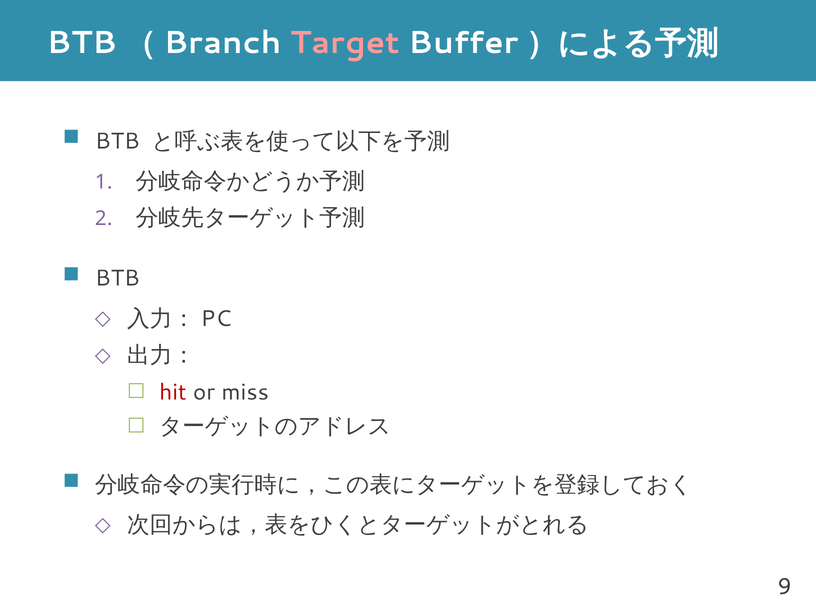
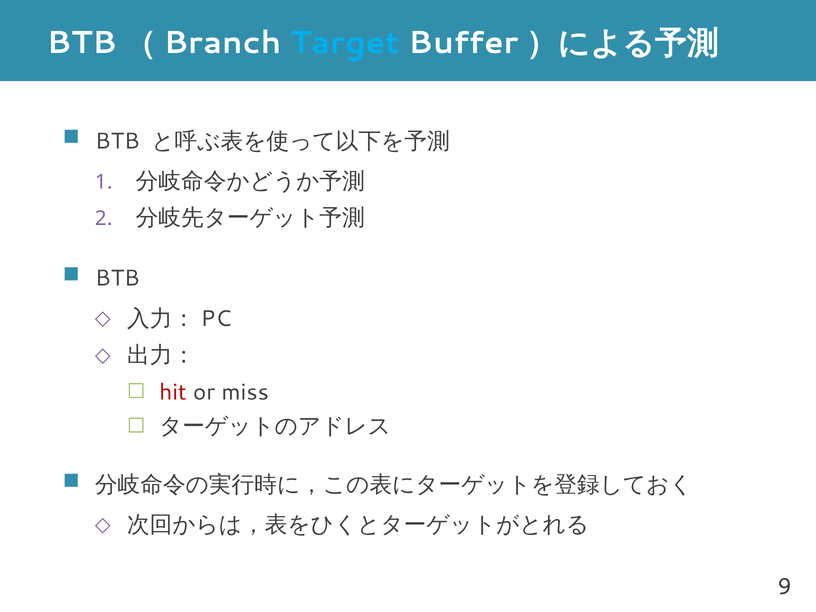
Target colour: pink -> light blue
